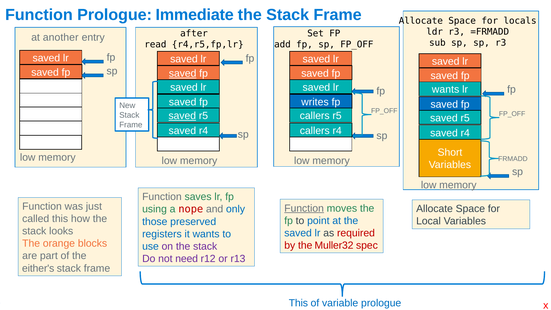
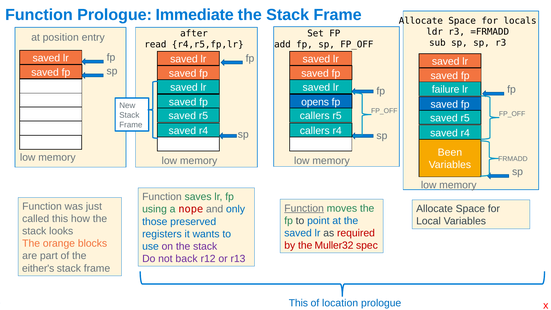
another: another -> position
saved at (183, 73) underline: present -> none
wants at (446, 90): wants -> failure
writes: writes -> opens
saved at (182, 116) underline: present -> none
Short: Short -> Been
need: need -> back
variable: variable -> location
